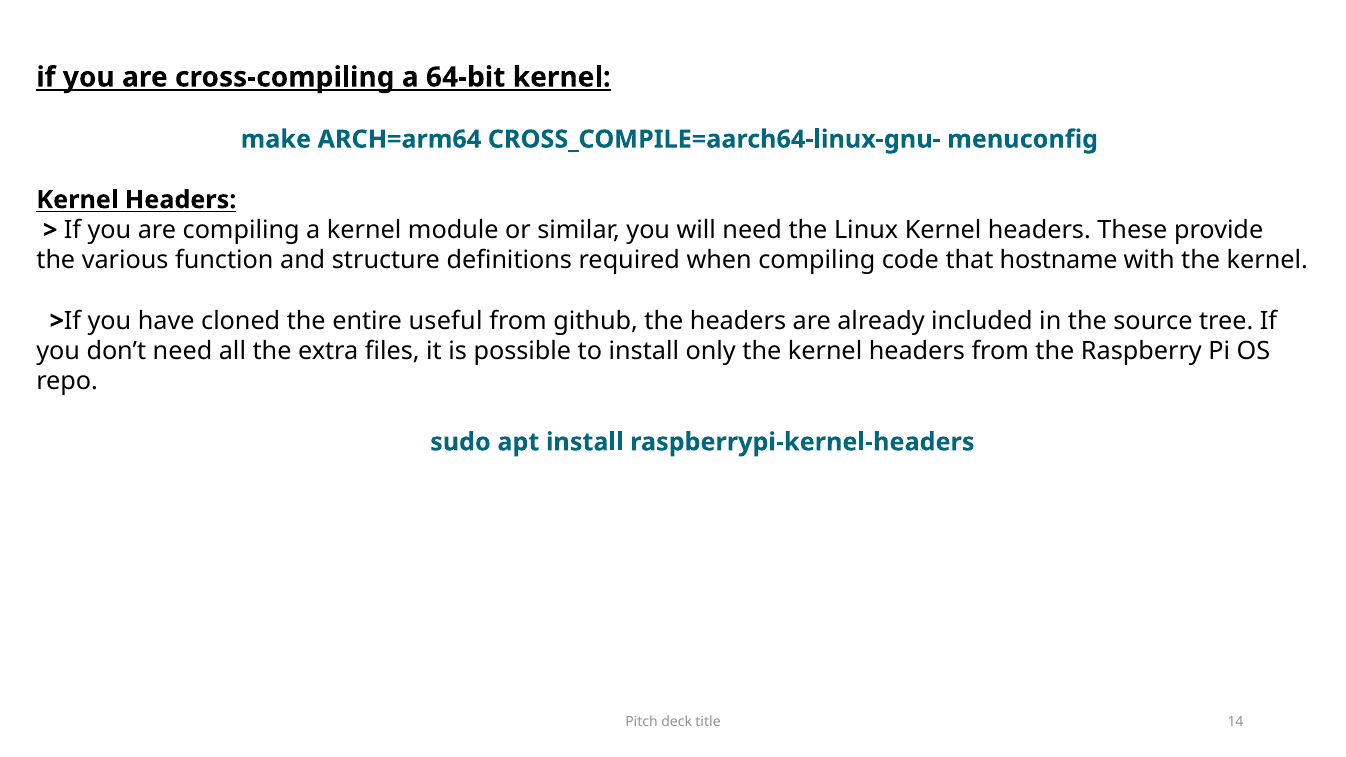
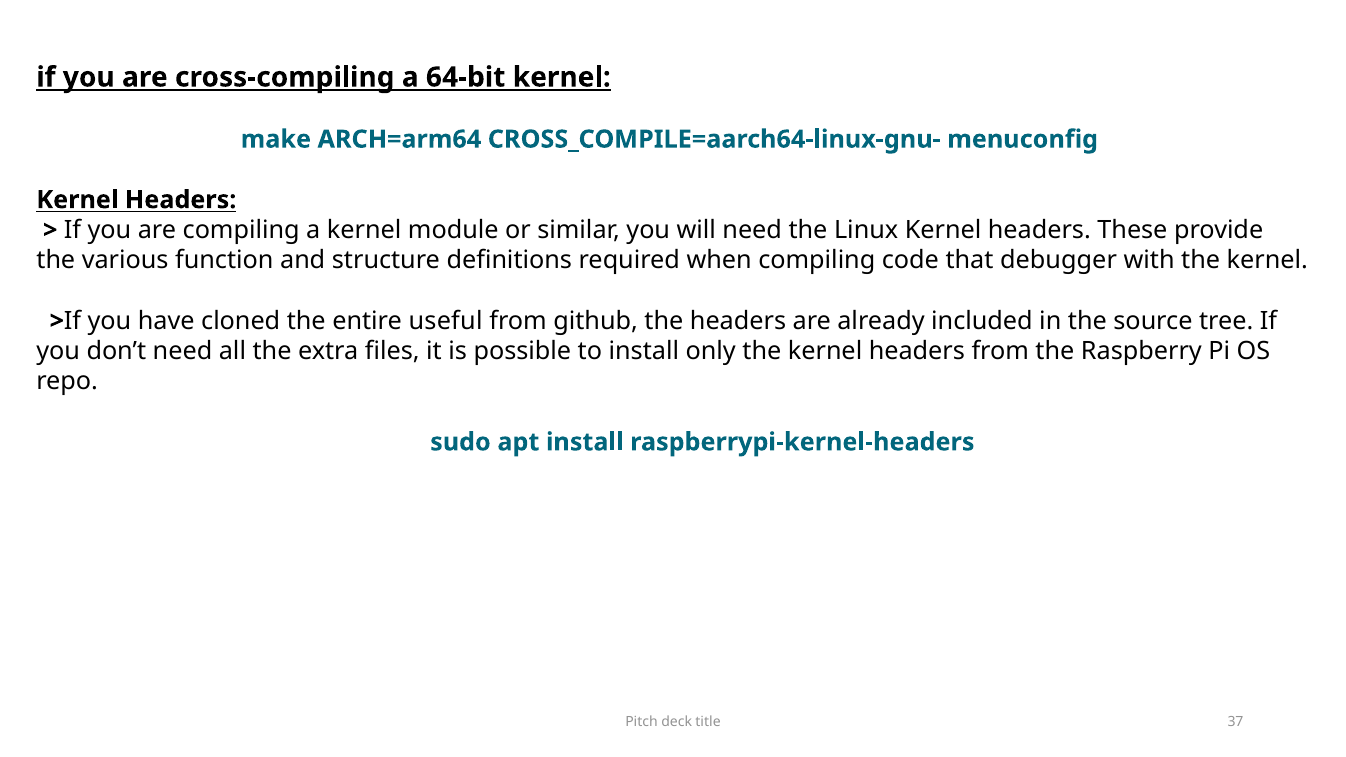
hostname: hostname -> debugger
14: 14 -> 37
